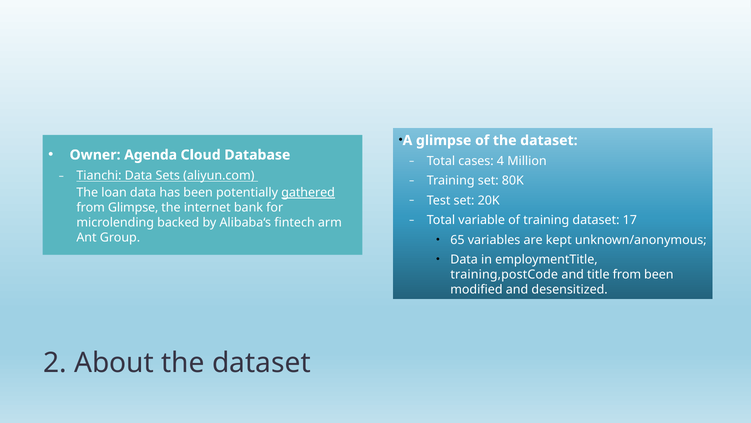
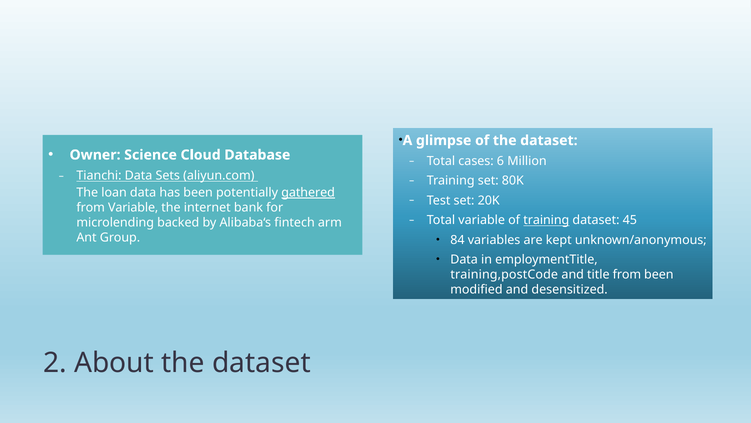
Agenda: Agenda -> Science
4: 4 -> 6
from Glimpse: Glimpse -> Variable
training at (546, 220) underline: none -> present
17: 17 -> 45
65: 65 -> 84
